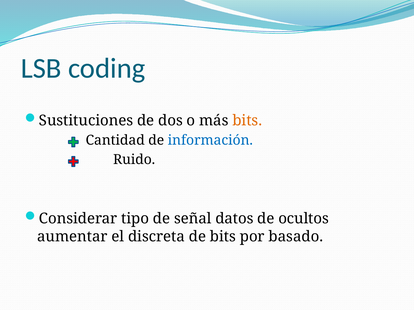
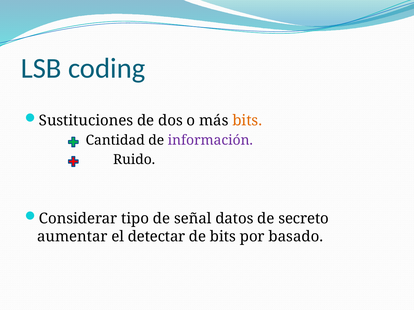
información colour: blue -> purple
ocultos: ocultos -> secreto
discreta: discreta -> detectar
